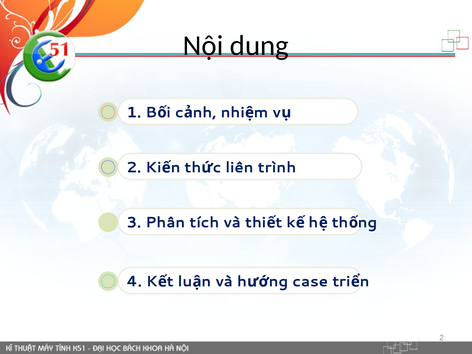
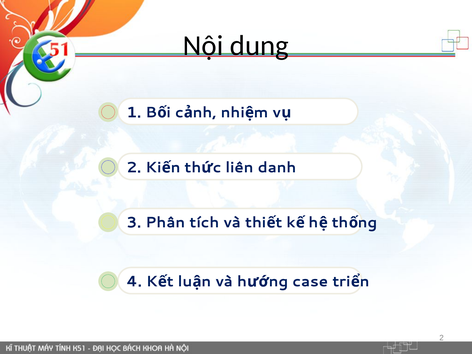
trình: trình -> danh
